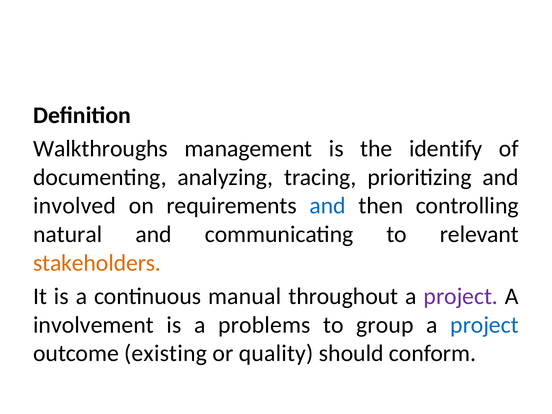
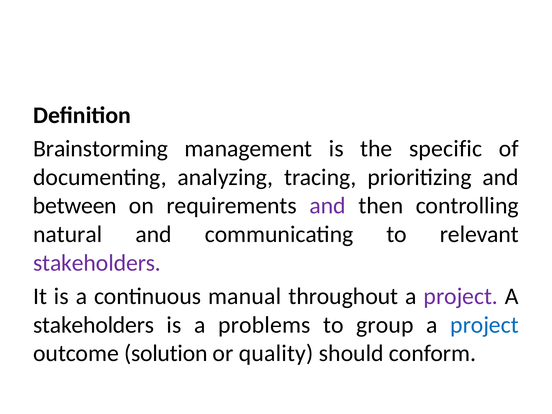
Walkthroughs: Walkthroughs -> Brainstorming
identify: identify -> specific
involved: involved -> between
and at (328, 206) colour: blue -> purple
stakeholders at (97, 263) colour: orange -> purple
involvement at (94, 325): involvement -> stakeholders
existing: existing -> solution
